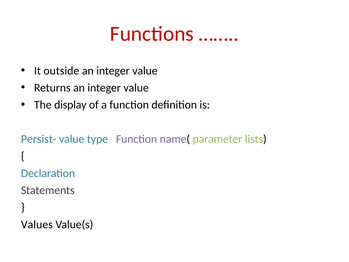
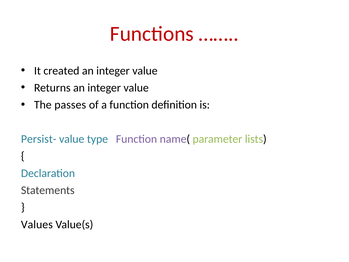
outside: outside -> created
display: display -> passes
